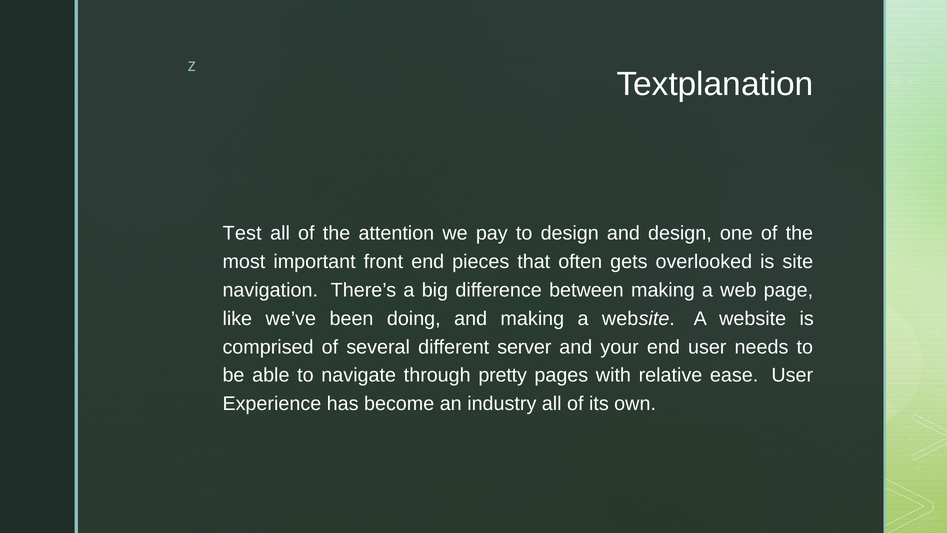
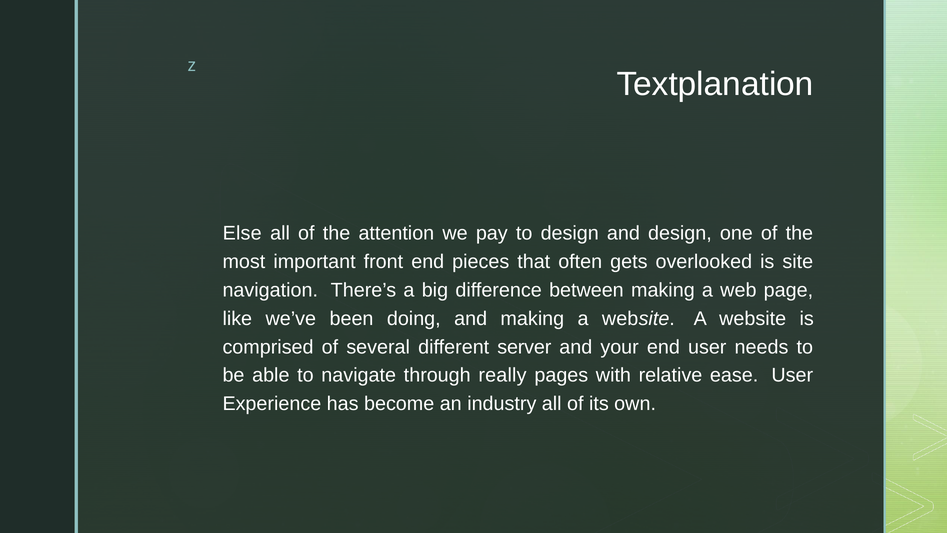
Test: Test -> Else
pretty: pretty -> really
